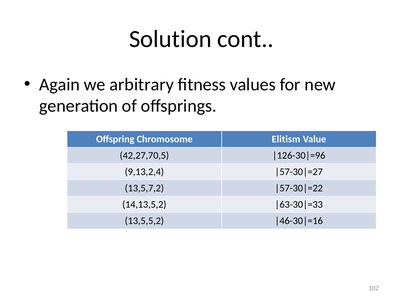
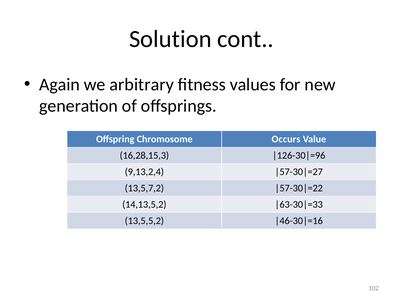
Elitism: Elitism -> Occurs
42,27,70,5: 42,27,70,5 -> 16,28,15,3
